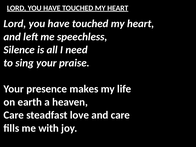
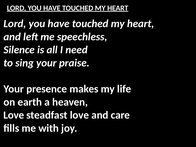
Care at (14, 115): Care -> Love
